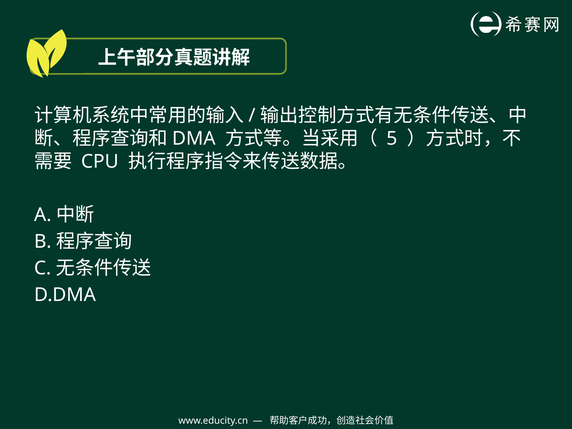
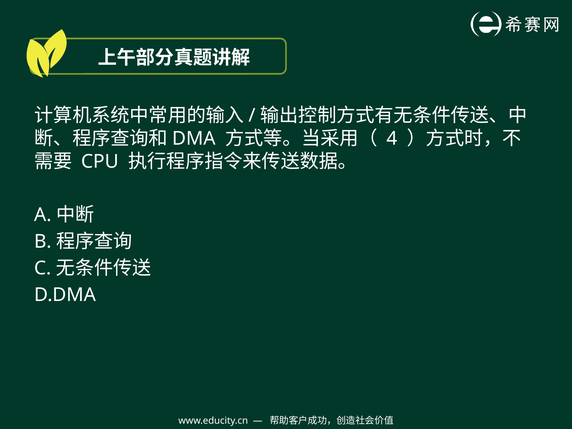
5: 5 -> 4
